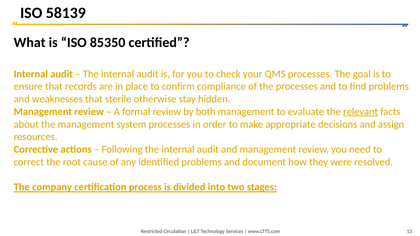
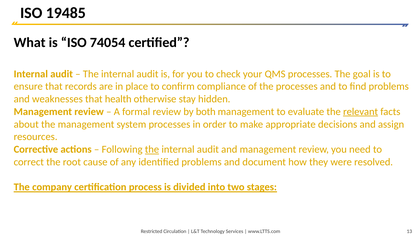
58139: 58139 -> 19485
85350: 85350 -> 74054
sterile: sterile -> health
the at (152, 150) underline: none -> present
